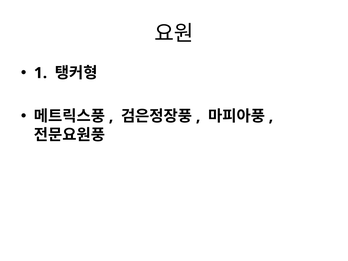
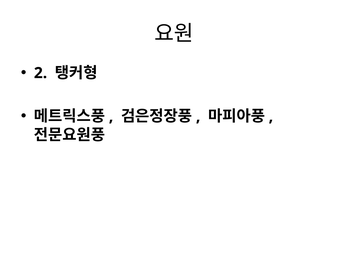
1: 1 -> 2
